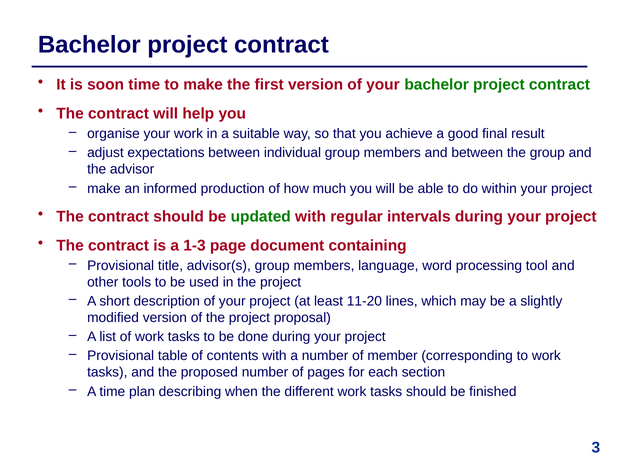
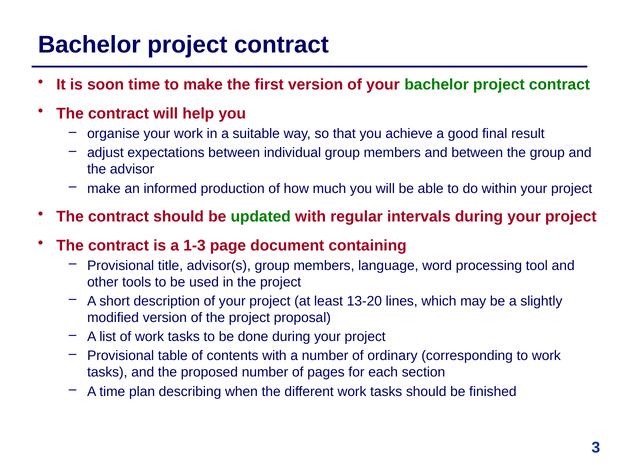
11-20: 11-20 -> 13-20
member: member -> ordinary
